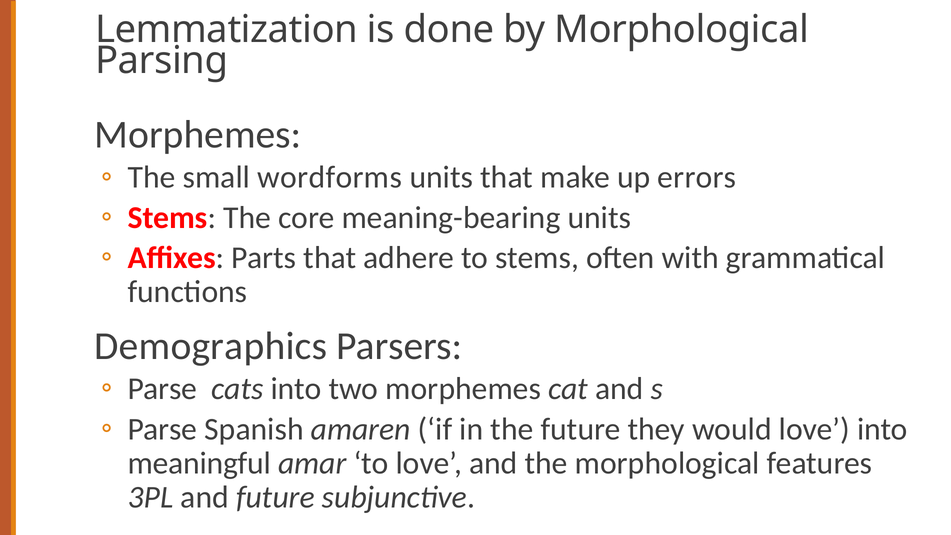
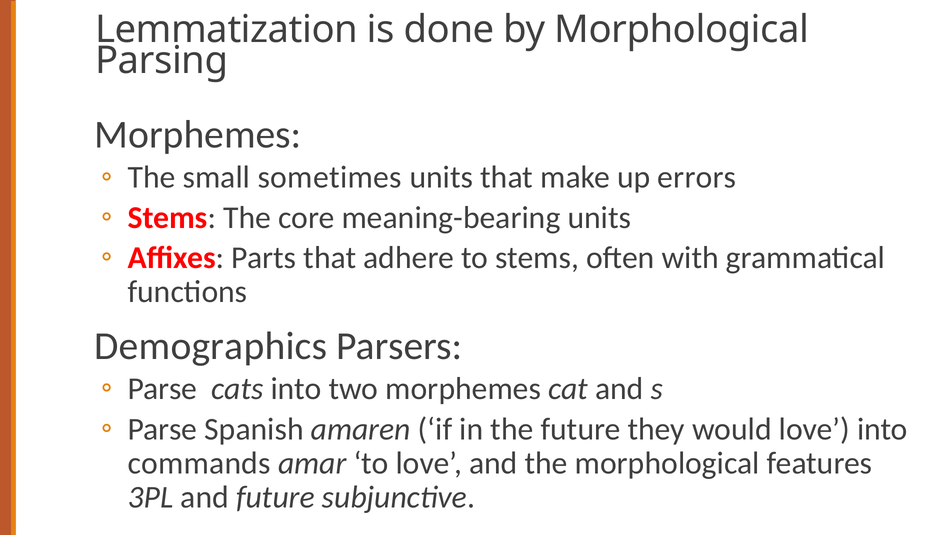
wordforms: wordforms -> sometimes
meaningful: meaningful -> commands
